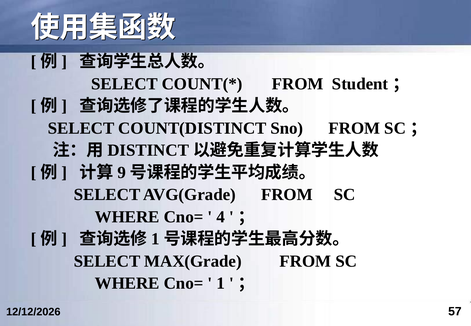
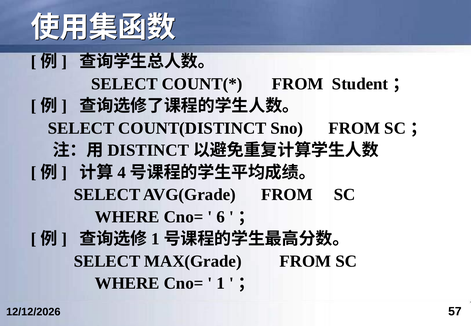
9: 9 -> 4
4: 4 -> 6
